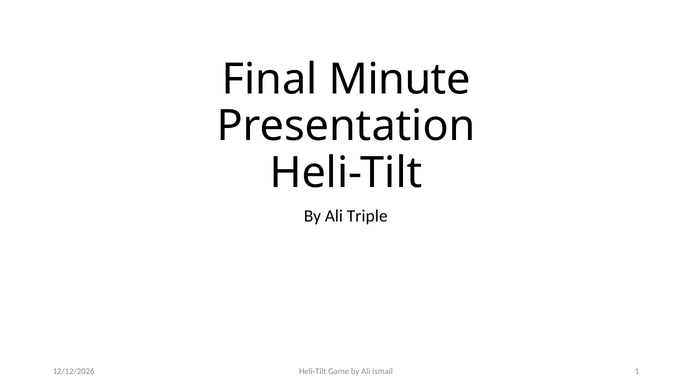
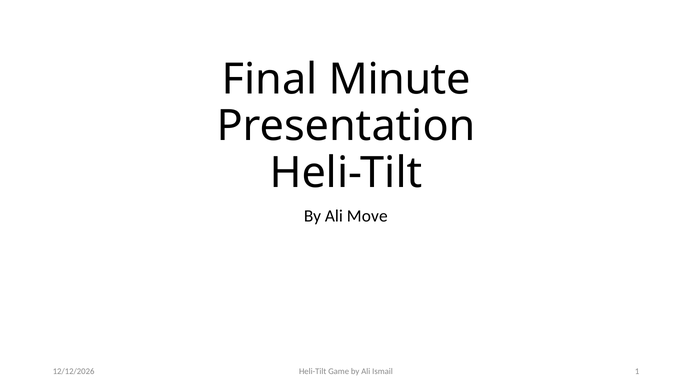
Triple: Triple -> Move
